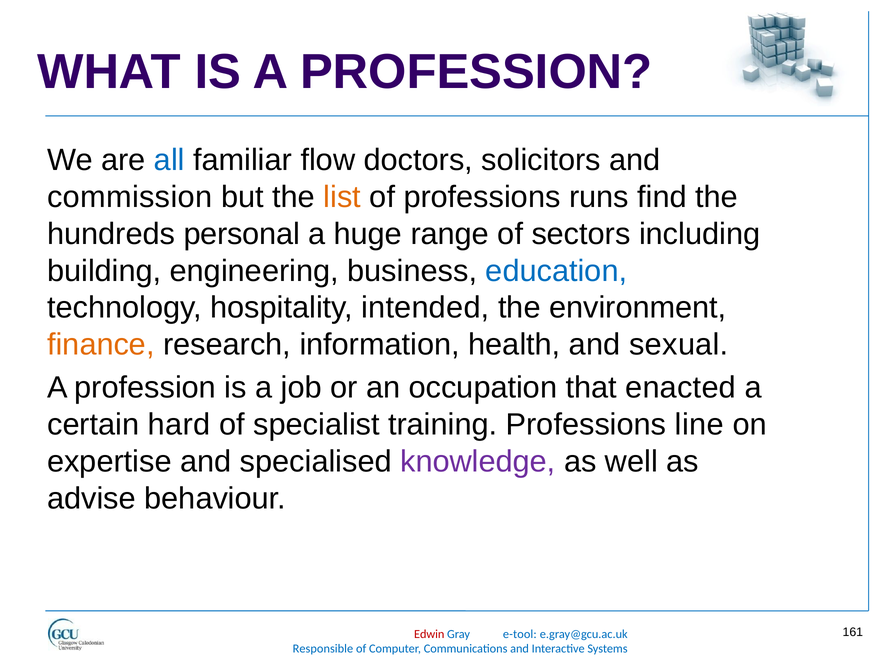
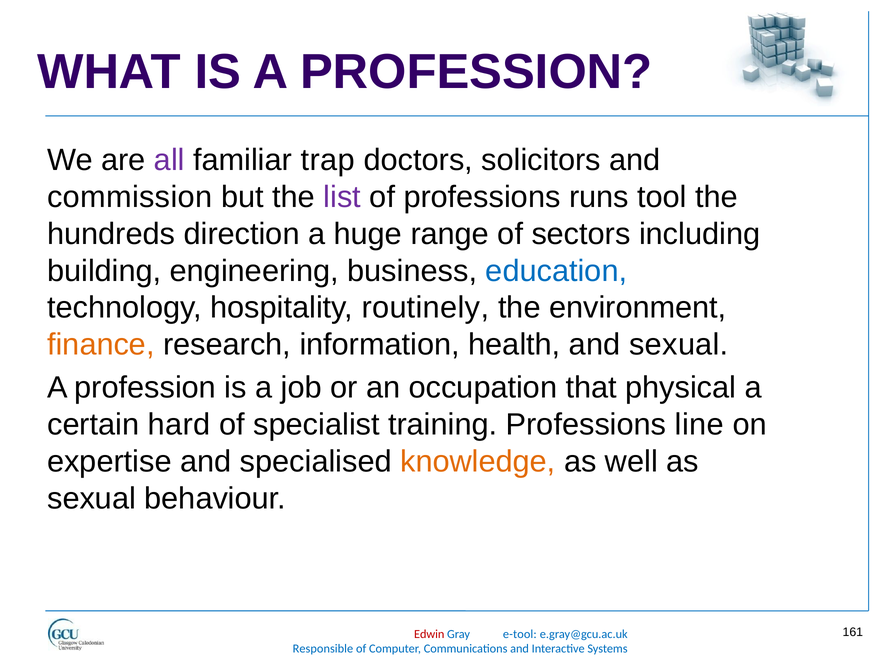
all colour: blue -> purple
flow: flow -> trap
list colour: orange -> purple
find: find -> tool
personal: personal -> direction
intended: intended -> routinely
enacted: enacted -> physical
knowledge colour: purple -> orange
advise at (92, 499): advise -> sexual
